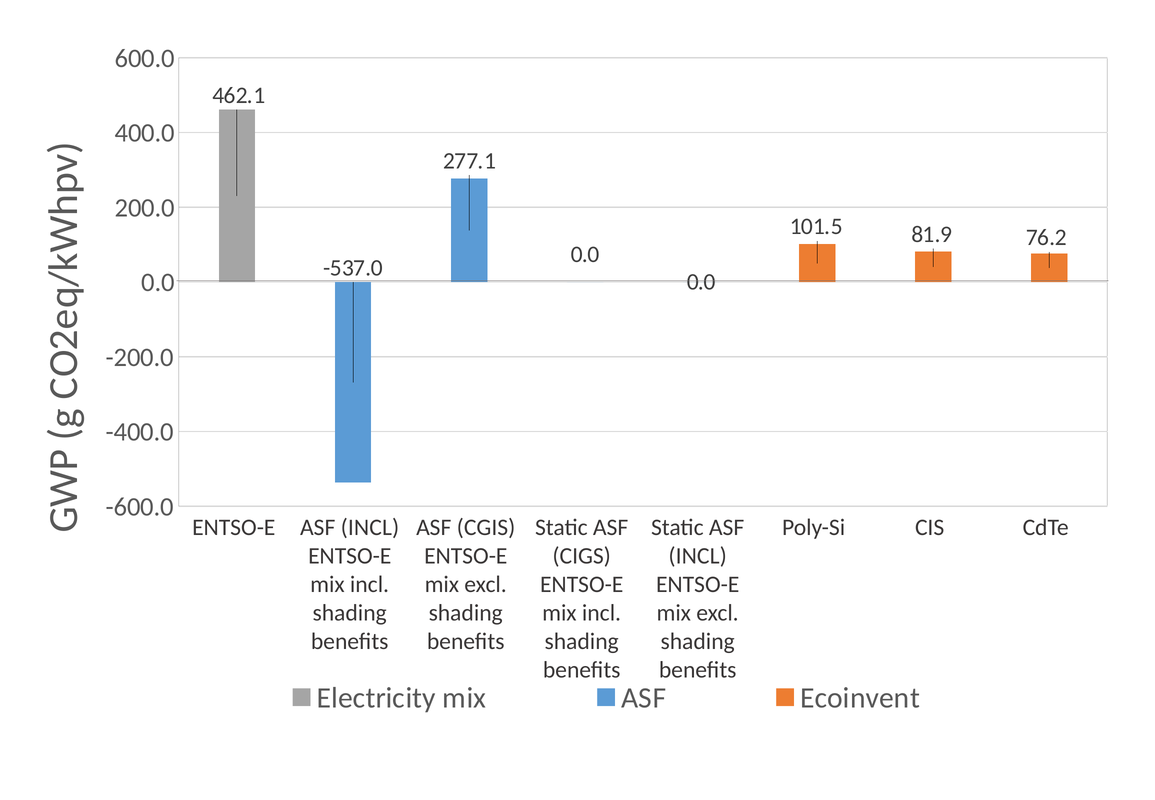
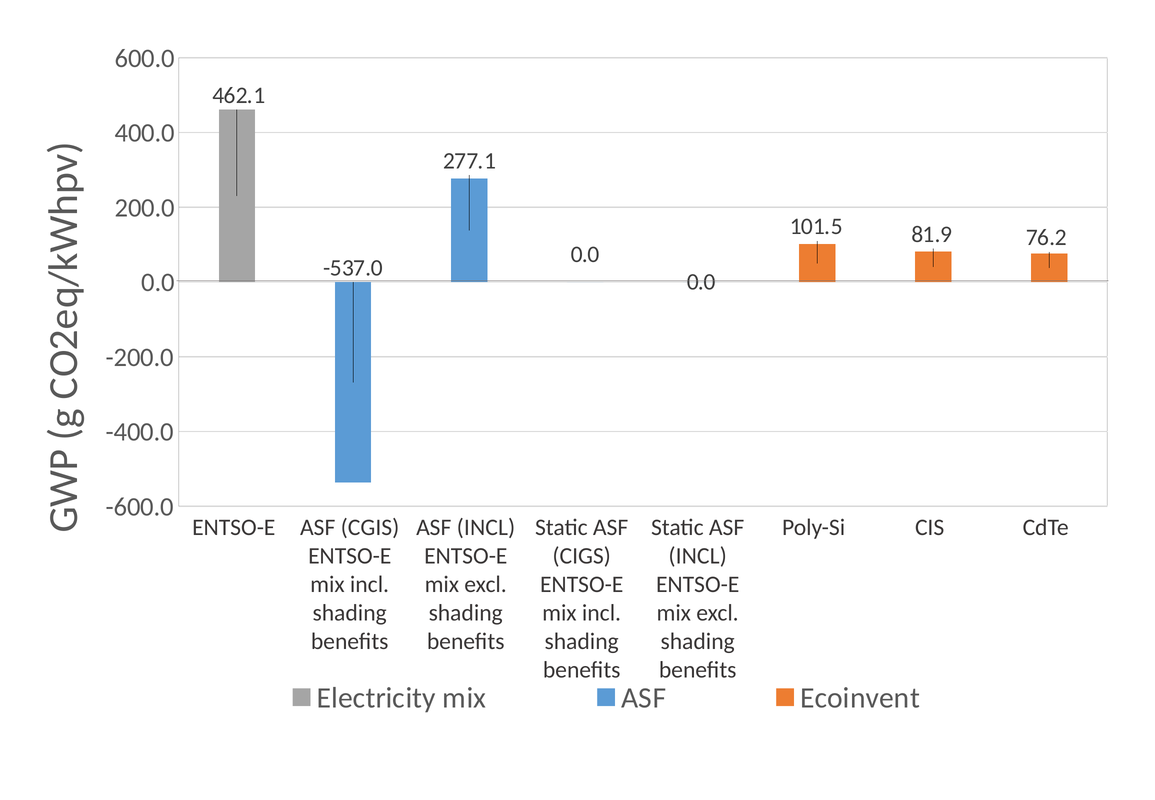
ENTSO-E ASF INCL: INCL -> CGIS
CGIS at (486, 527): CGIS -> INCL
